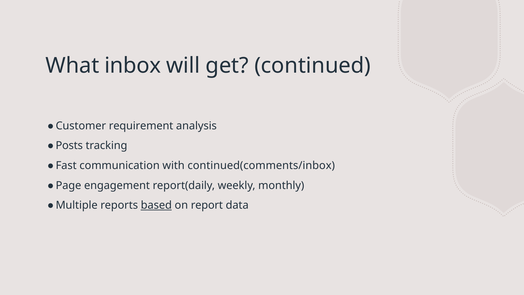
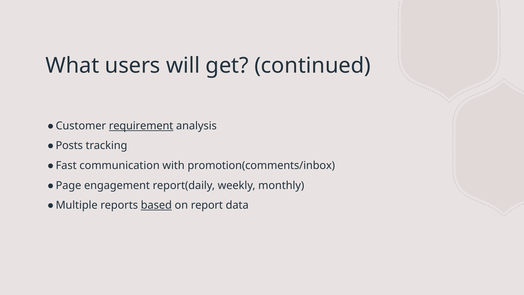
inbox: inbox -> users
requirement underline: none -> present
continued(comments/inbox: continued(comments/inbox -> promotion(comments/inbox
